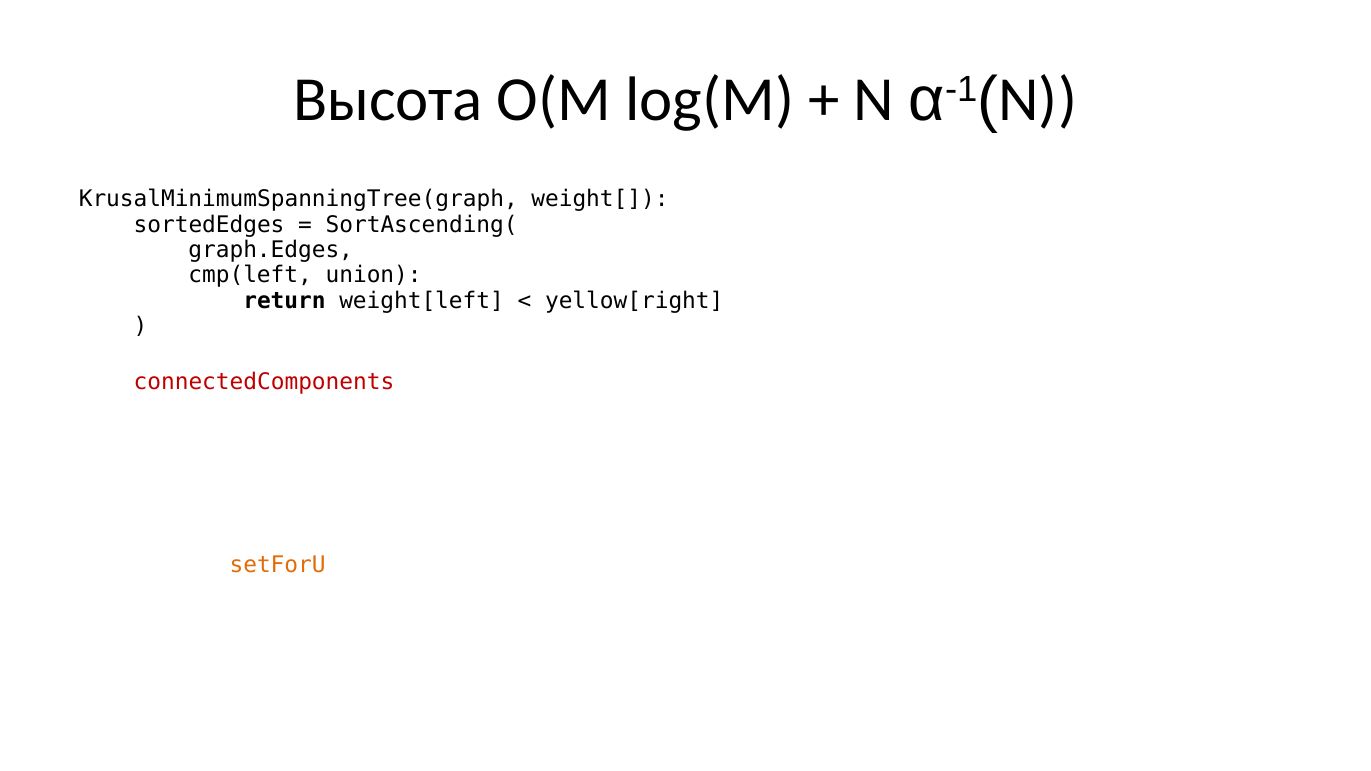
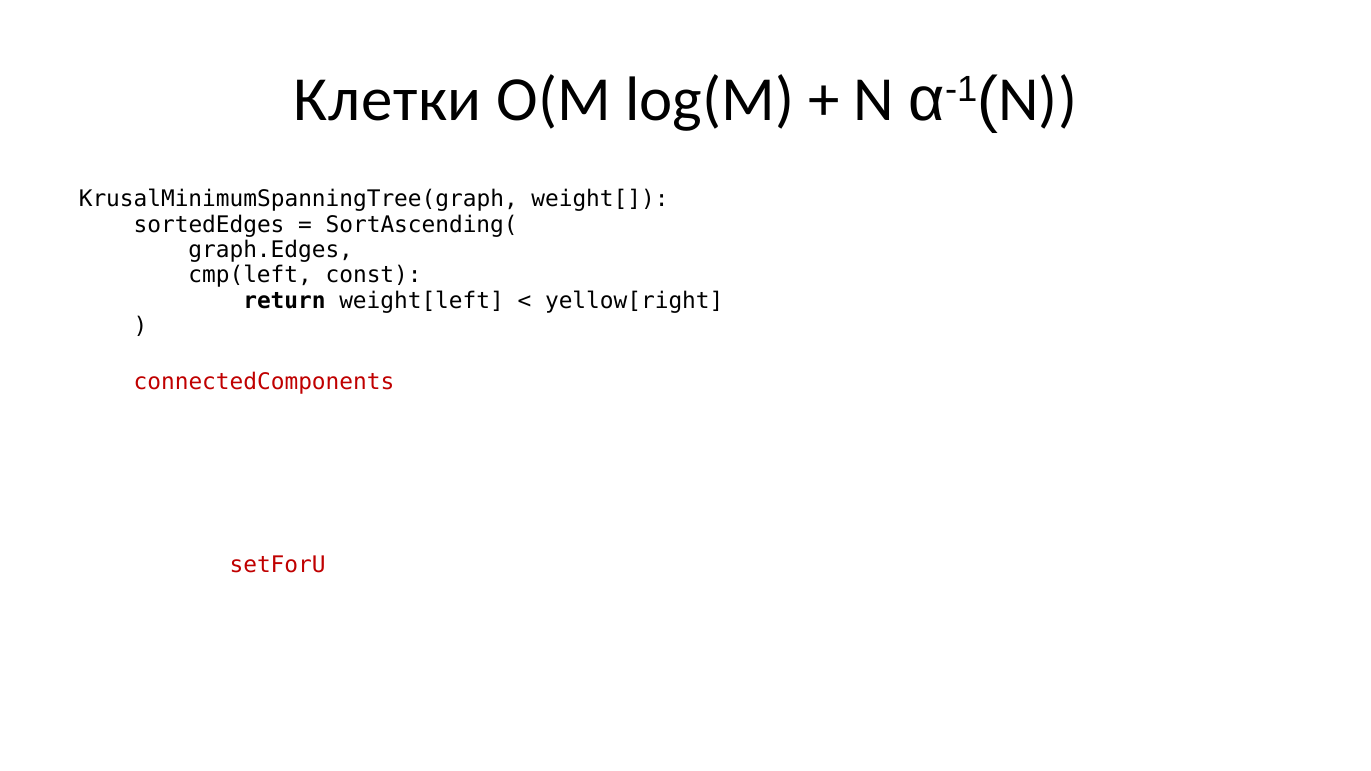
Высота: Высота -> Клетки
union: union -> const
setForU at (278, 565) colour: orange -> red
